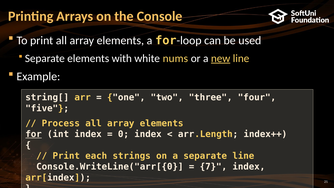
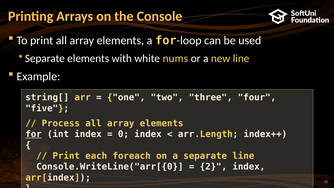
new underline: present -> none
strings: strings -> foreach
7: 7 -> 2
